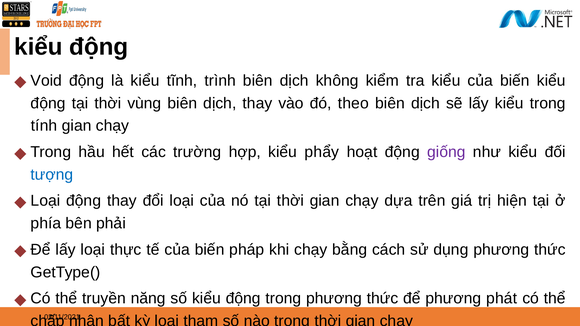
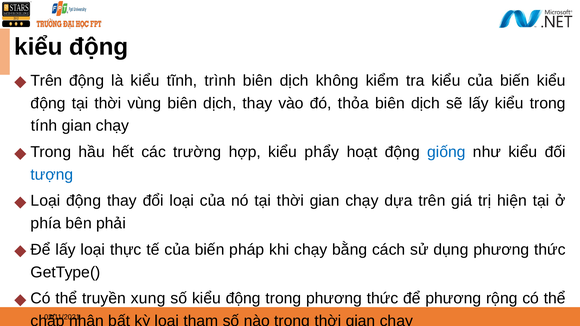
Void at (46, 81): Void -> Trên
theo: theo -> thỏa
giống colour: purple -> blue
năng: năng -> xung
phát: phát -> rộng
